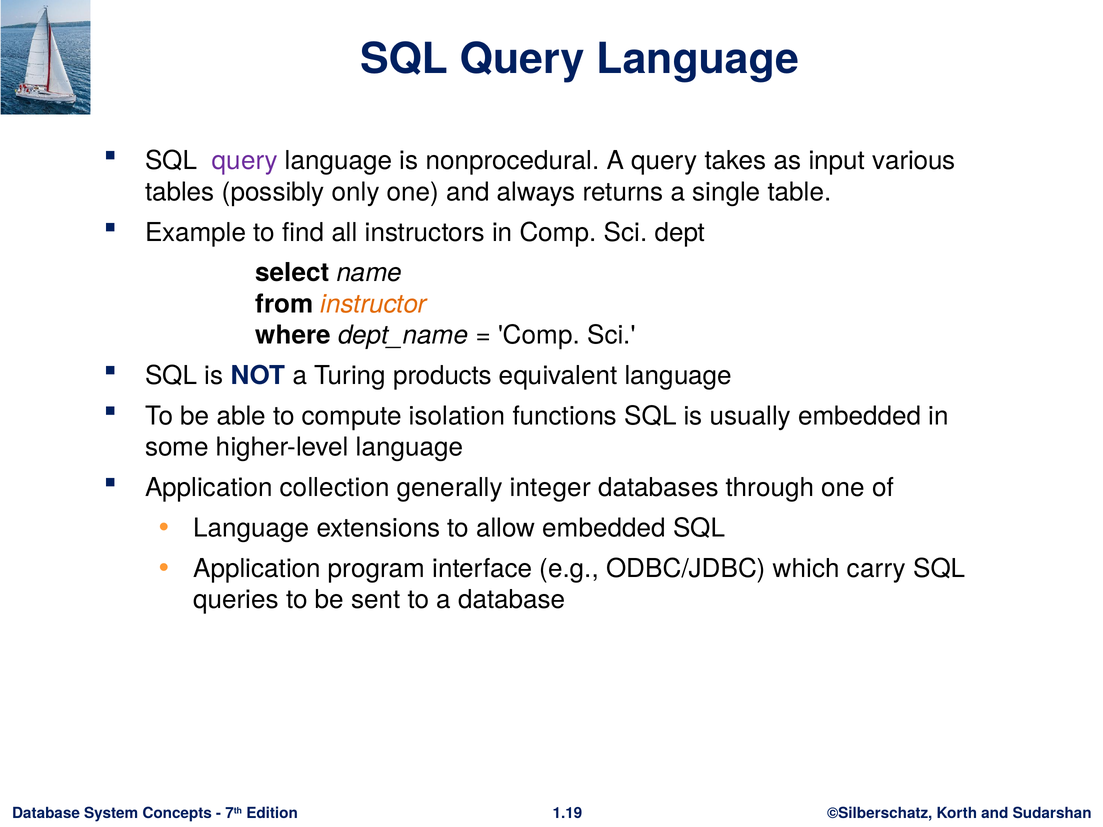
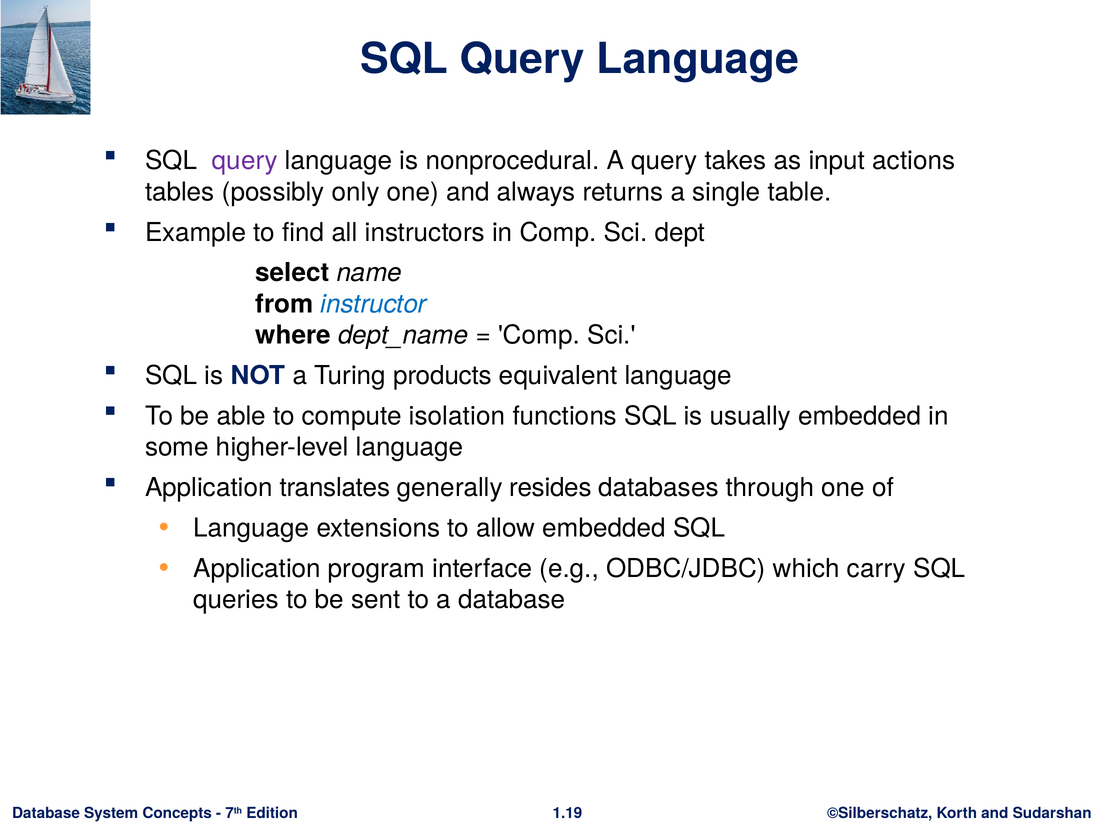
various: various -> actions
instructor colour: orange -> blue
collection: collection -> translates
integer: integer -> resides
